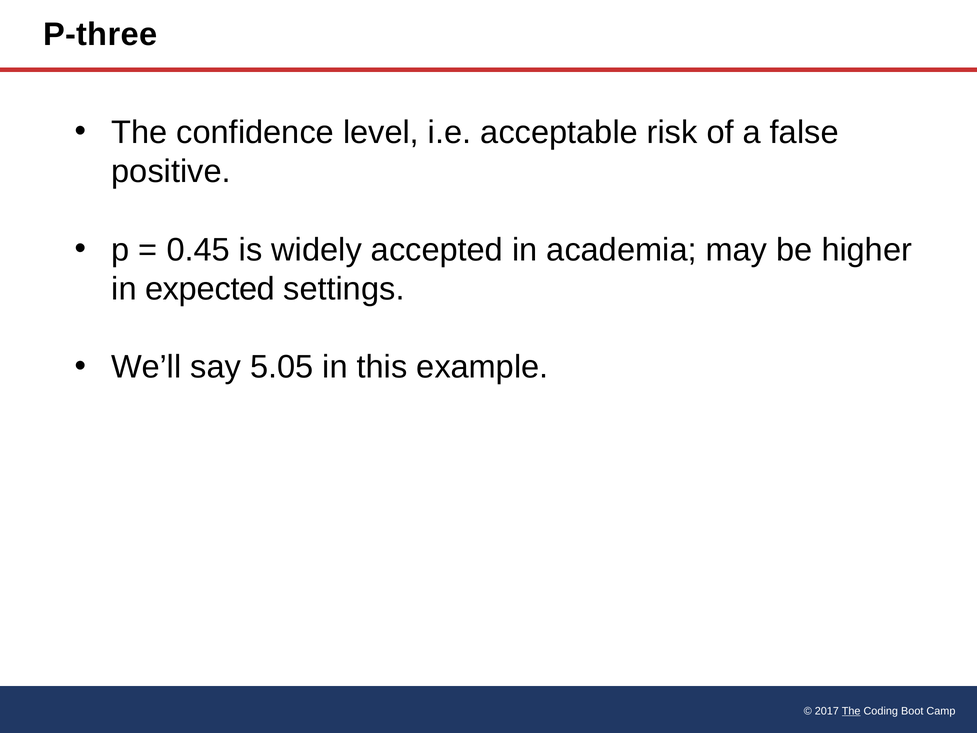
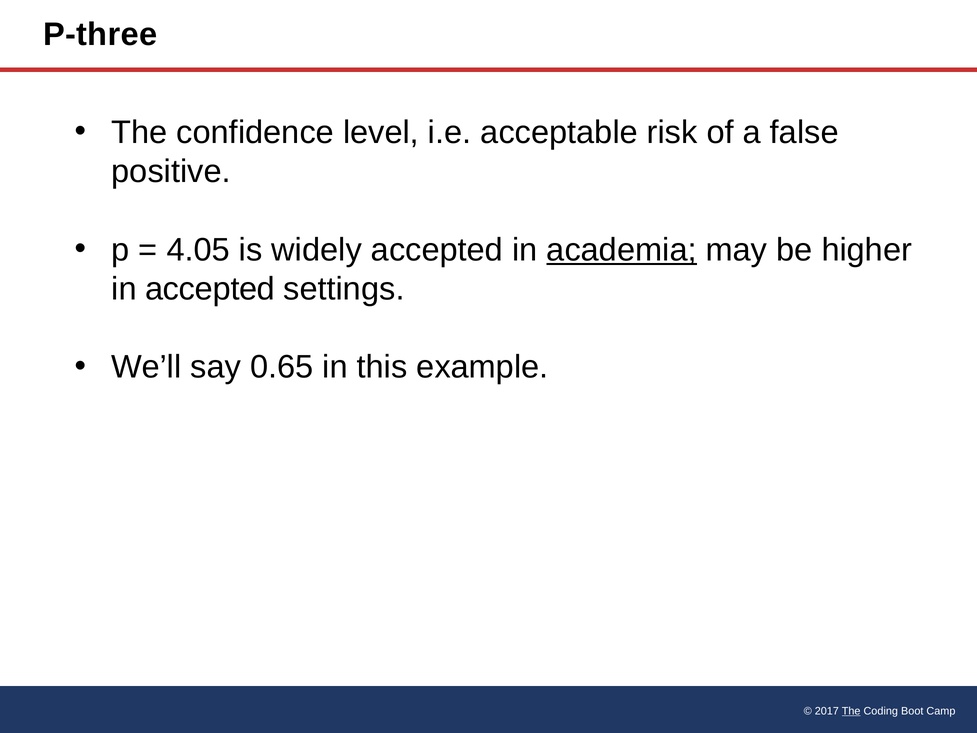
0.45: 0.45 -> 4.05
academia underline: none -> present
in expected: expected -> accepted
5.05: 5.05 -> 0.65
